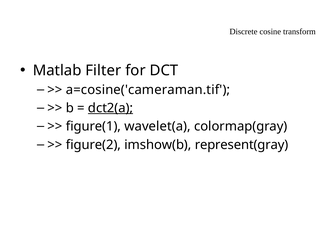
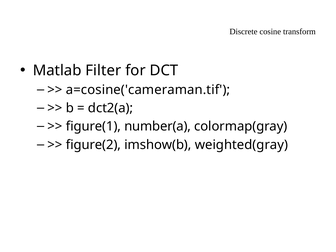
dct2(a underline: present -> none
wavelet(a: wavelet(a -> number(a
represent(gray: represent(gray -> weighted(gray
